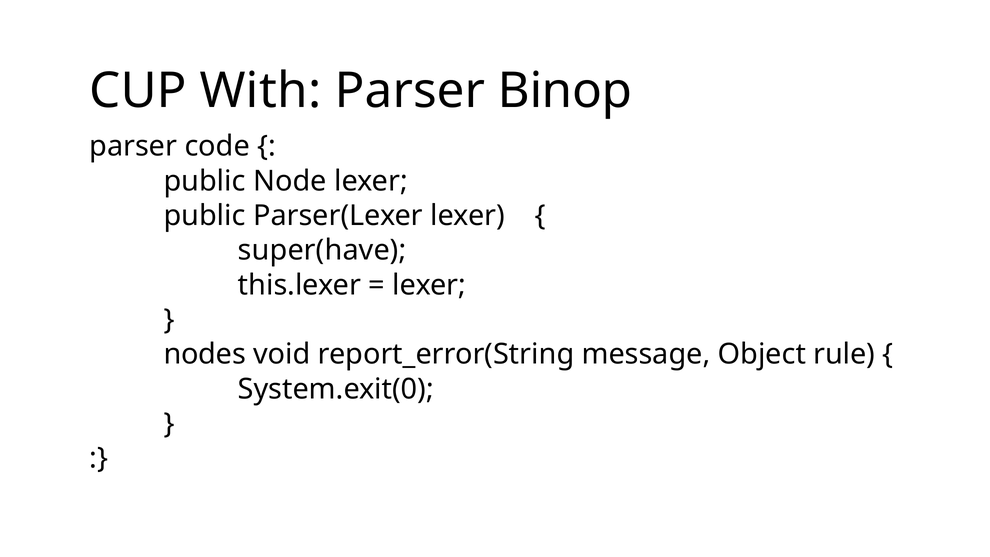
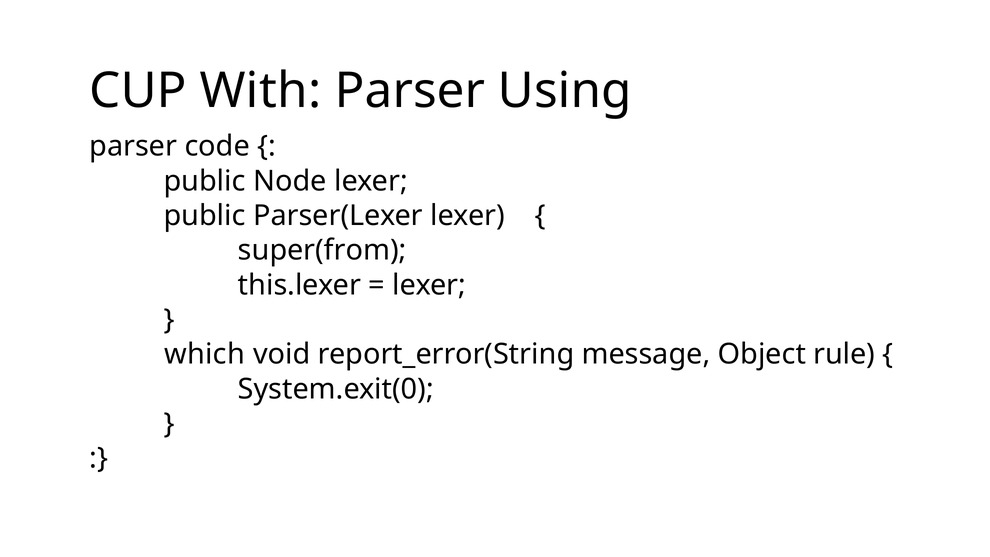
Binop: Binop -> Using
super(have: super(have -> super(from
nodes: nodes -> which
